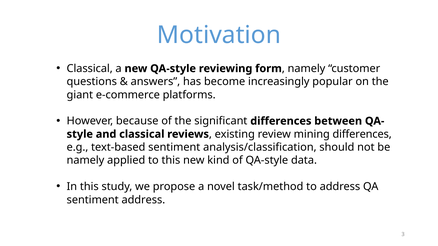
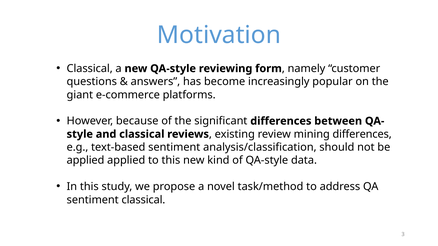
namely at (85, 161): namely -> applied
sentiment address: address -> classical
